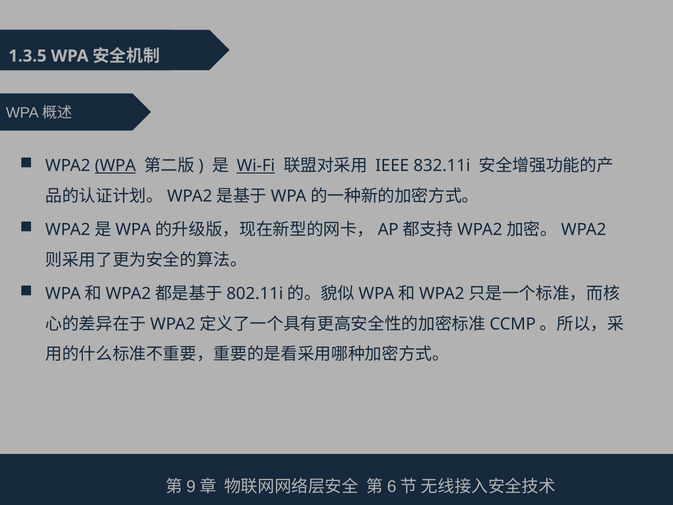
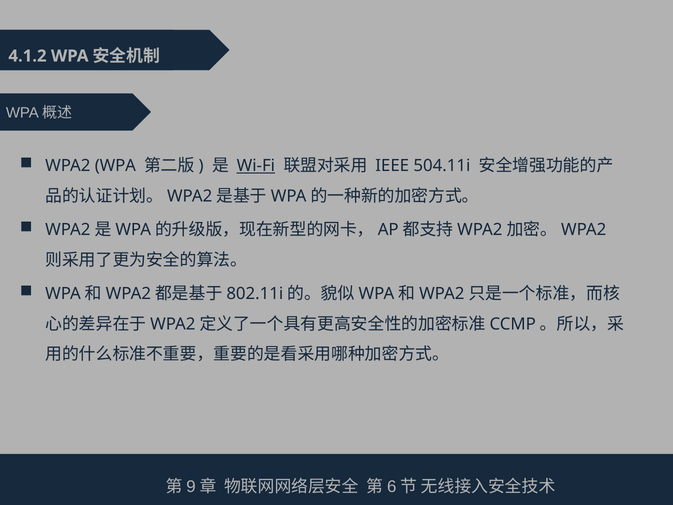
1.3.5: 1.3.5 -> 4.1.2
WPA at (115, 166) underline: present -> none
832.11i: 832.11i -> 504.11i
